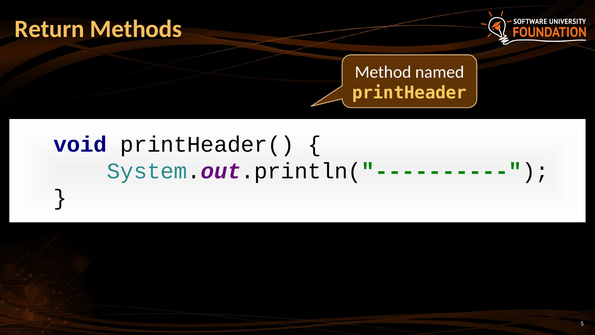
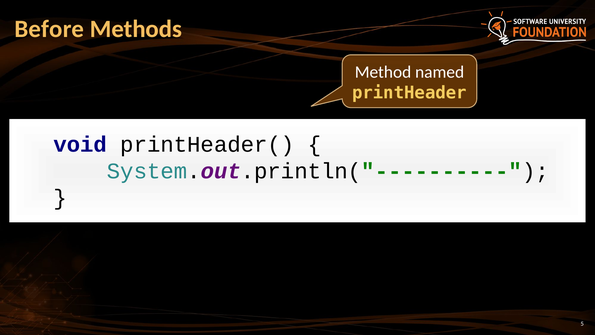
Return: Return -> Before
